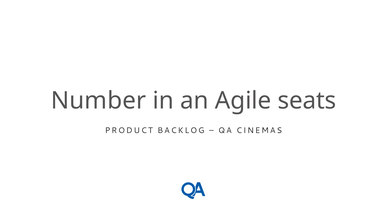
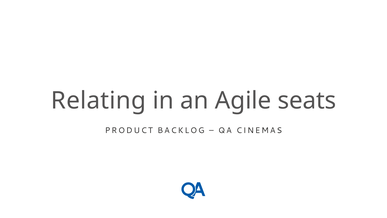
Number: Number -> Relating
